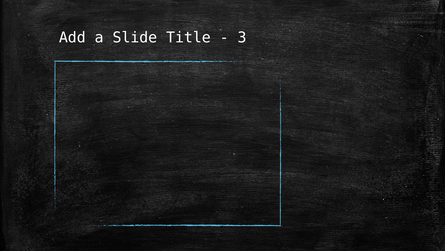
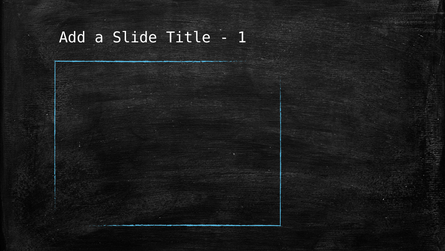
3: 3 -> 1
